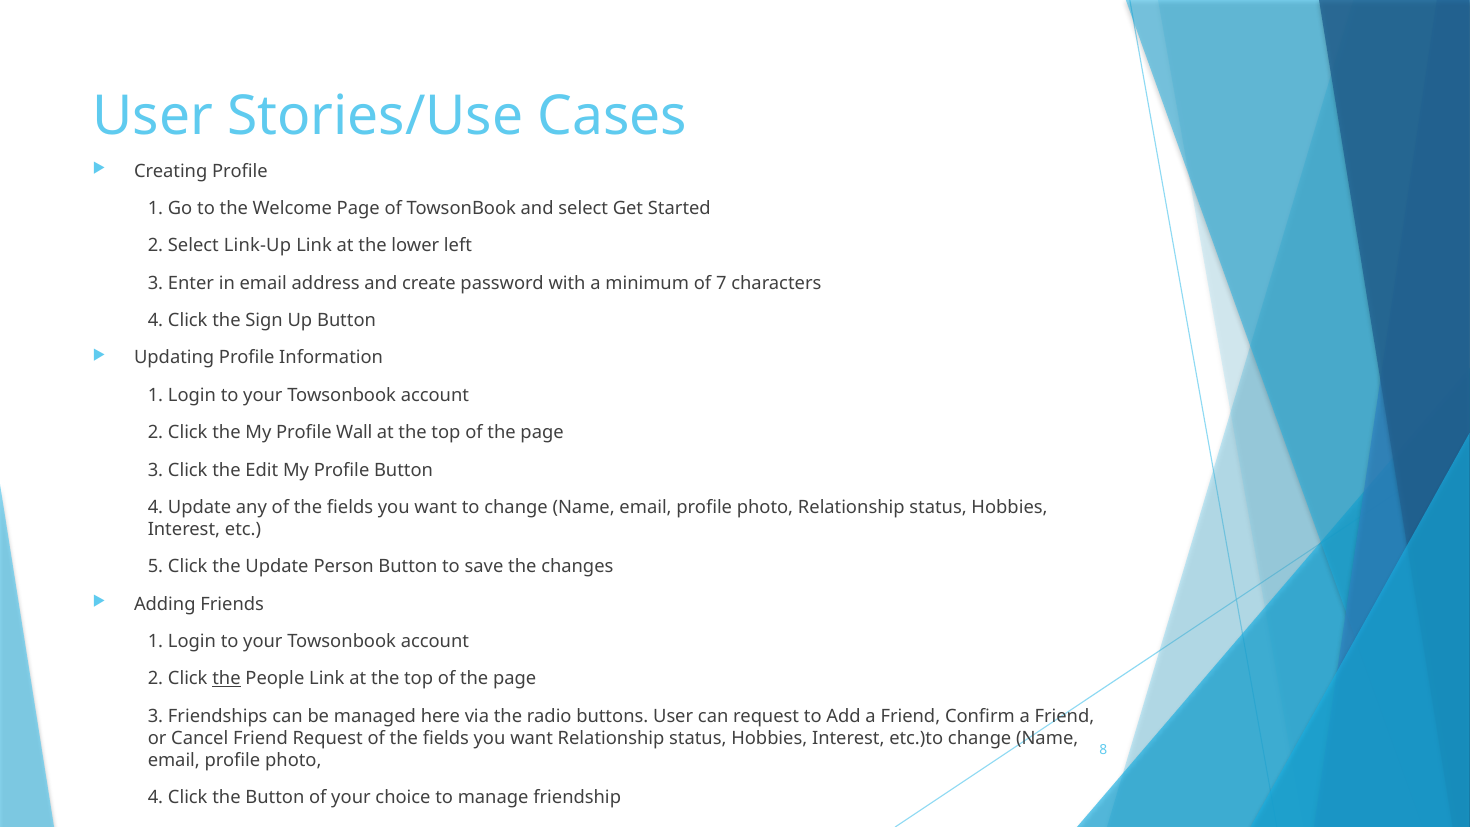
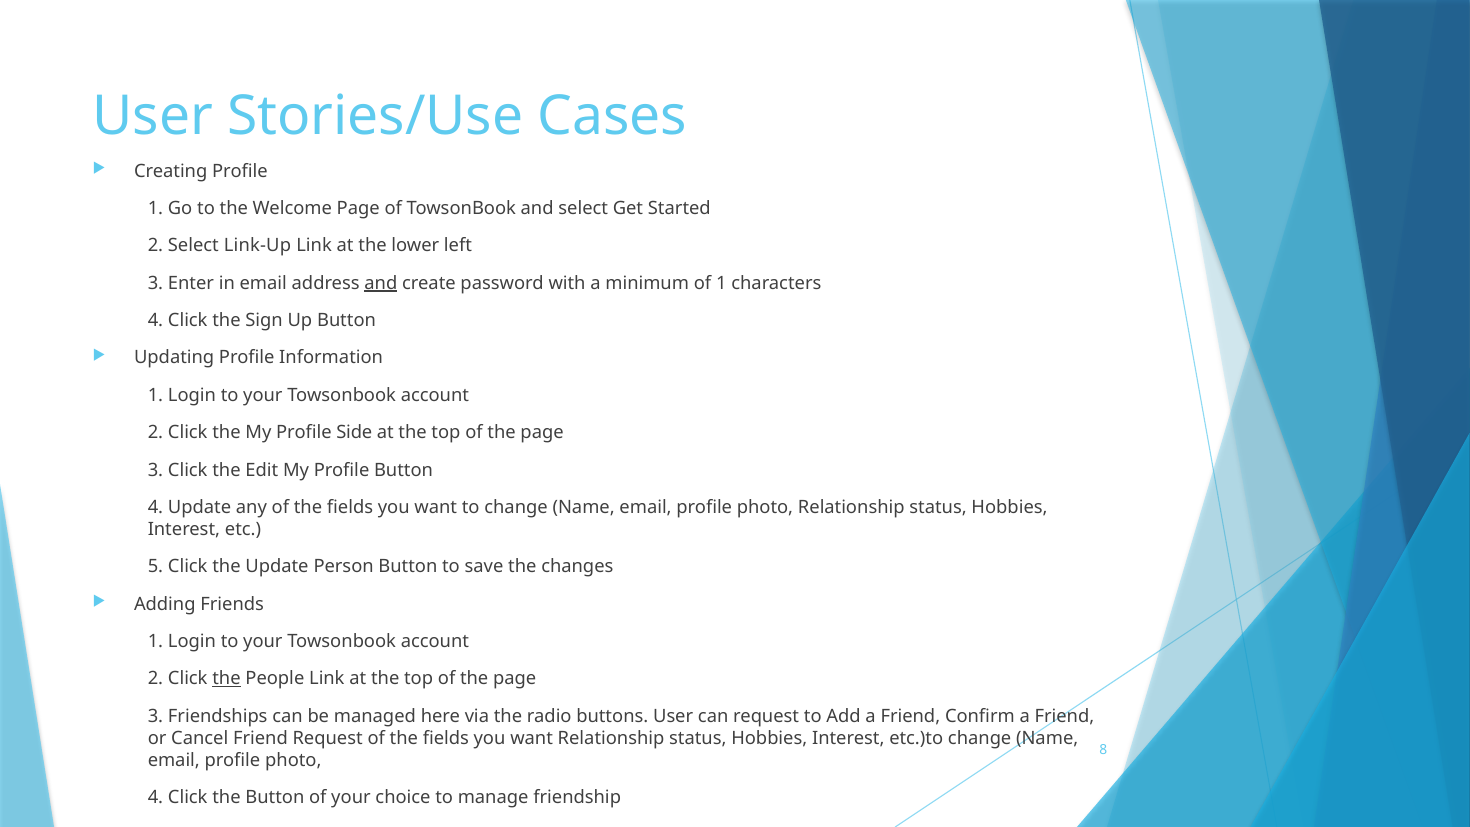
and at (381, 283) underline: none -> present
of 7: 7 -> 1
Wall: Wall -> Side
